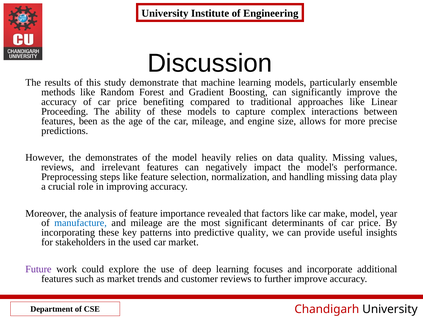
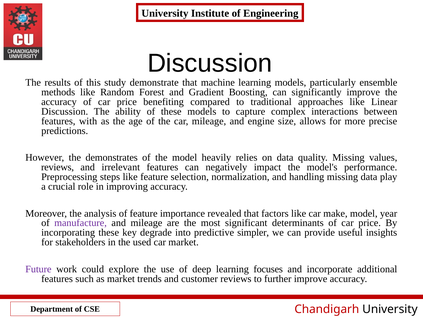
Proceeding at (65, 111): Proceeding -> Discussion
been: been -> with
manufacture colour: blue -> purple
patterns: patterns -> degrade
predictive quality: quality -> simpler
